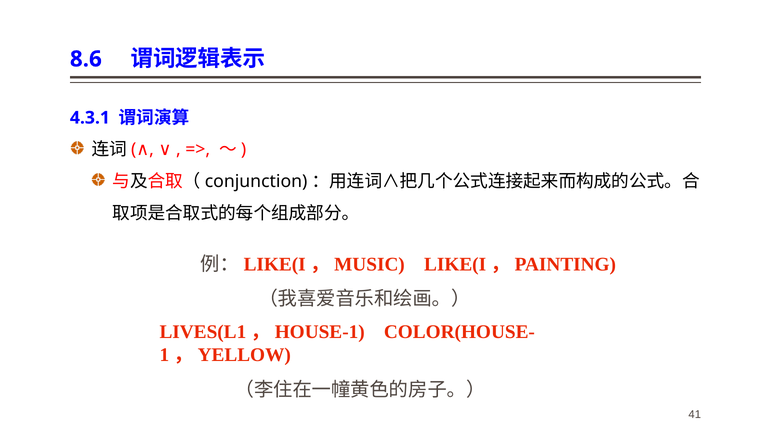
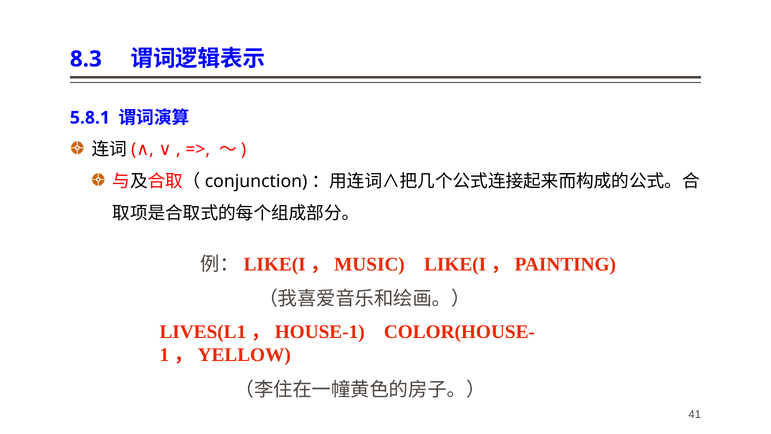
8.6: 8.6 -> 8.3
4.3.1: 4.3.1 -> 5.8.1
